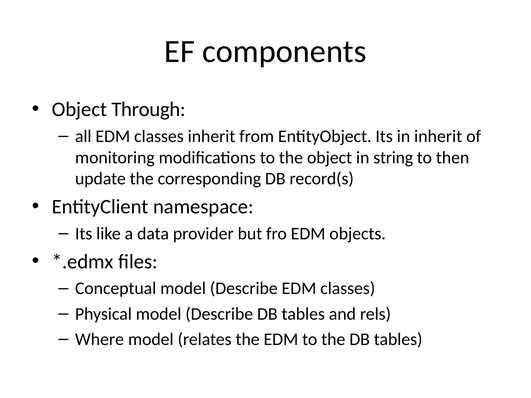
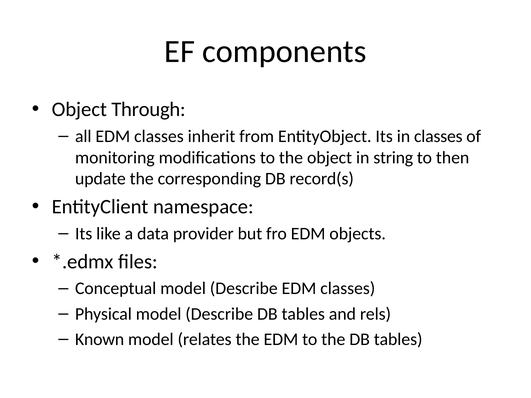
in inherit: inherit -> classes
Where: Where -> Known
